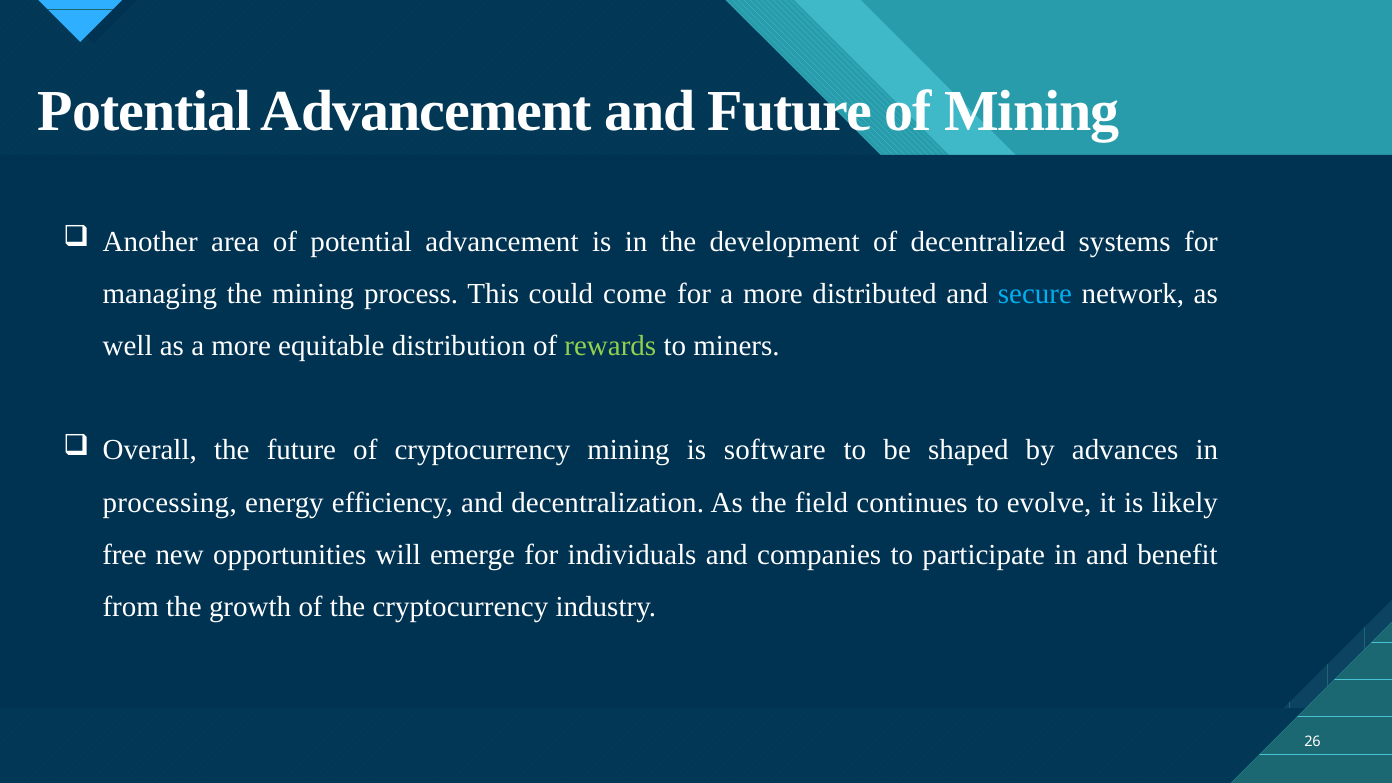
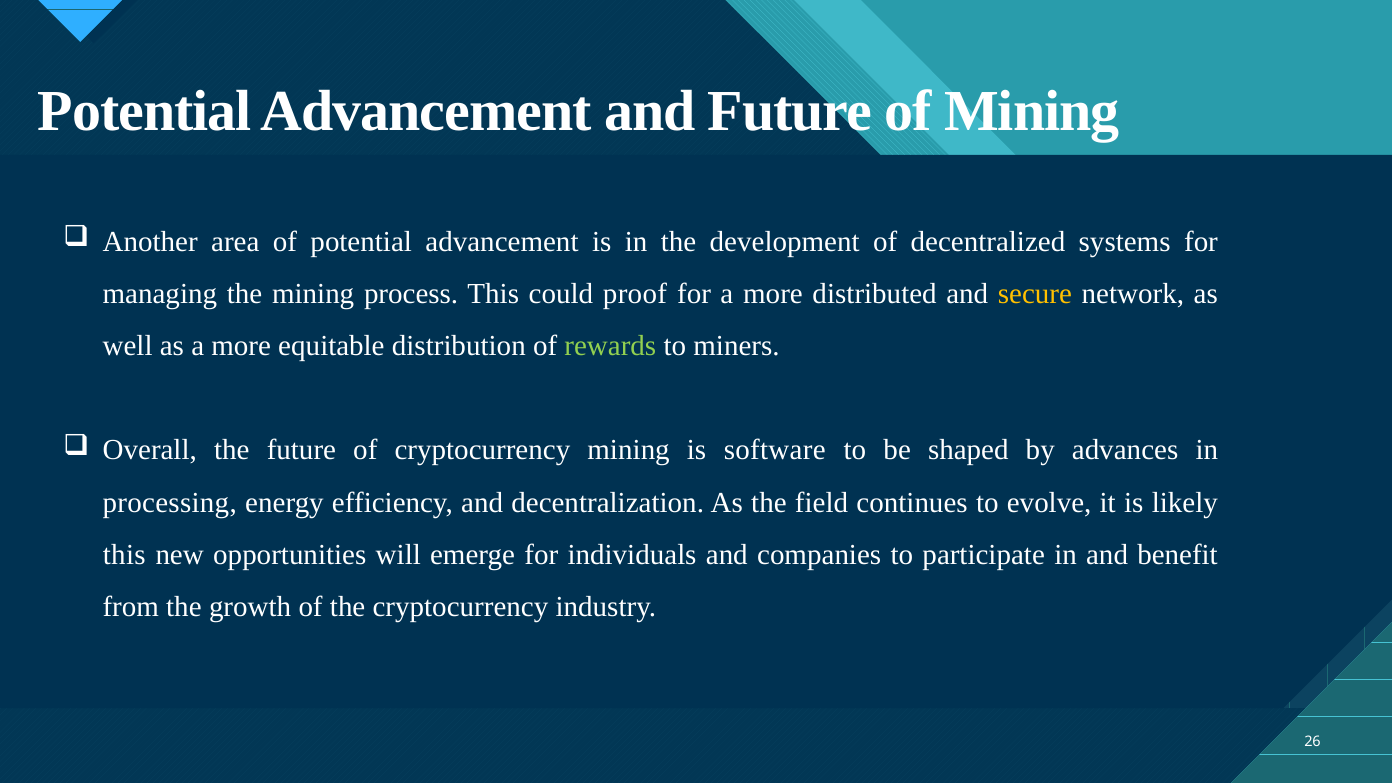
come: come -> proof
secure colour: light blue -> yellow
free at (125, 555): free -> this
